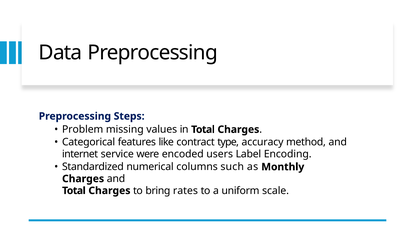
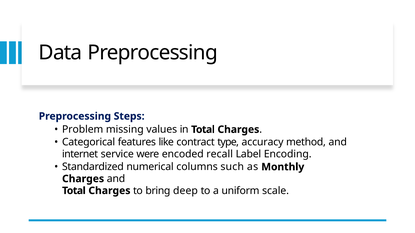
users: users -> recall
rates: rates -> deep
